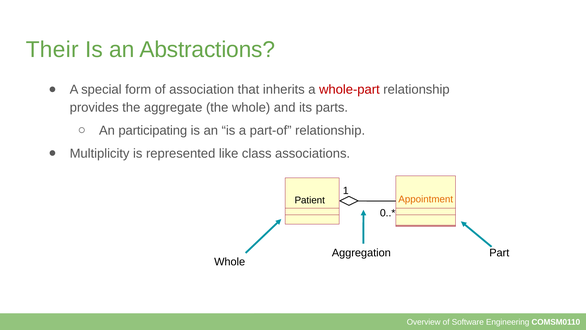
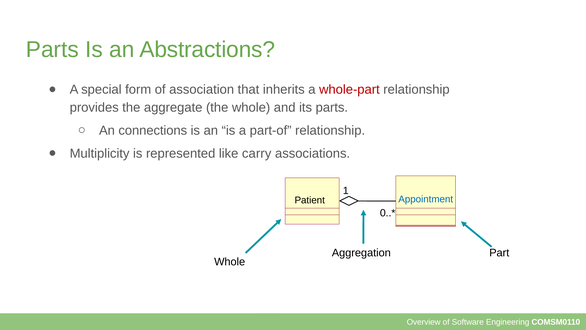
Their at (52, 50): Their -> Parts
participating: participating -> connections
class: class -> carry
Appointment colour: orange -> blue
